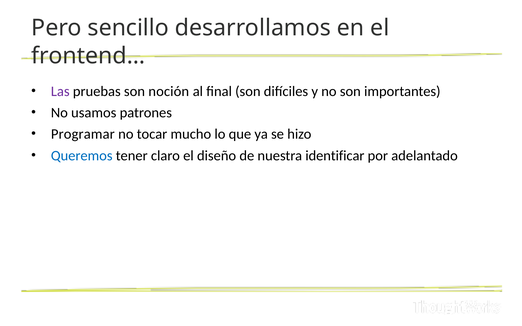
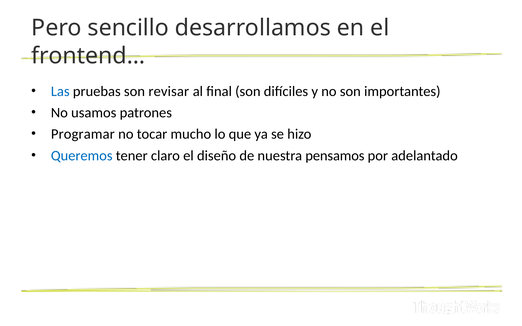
Las colour: purple -> blue
noción: noción -> revisar
identificar: identificar -> pensamos
